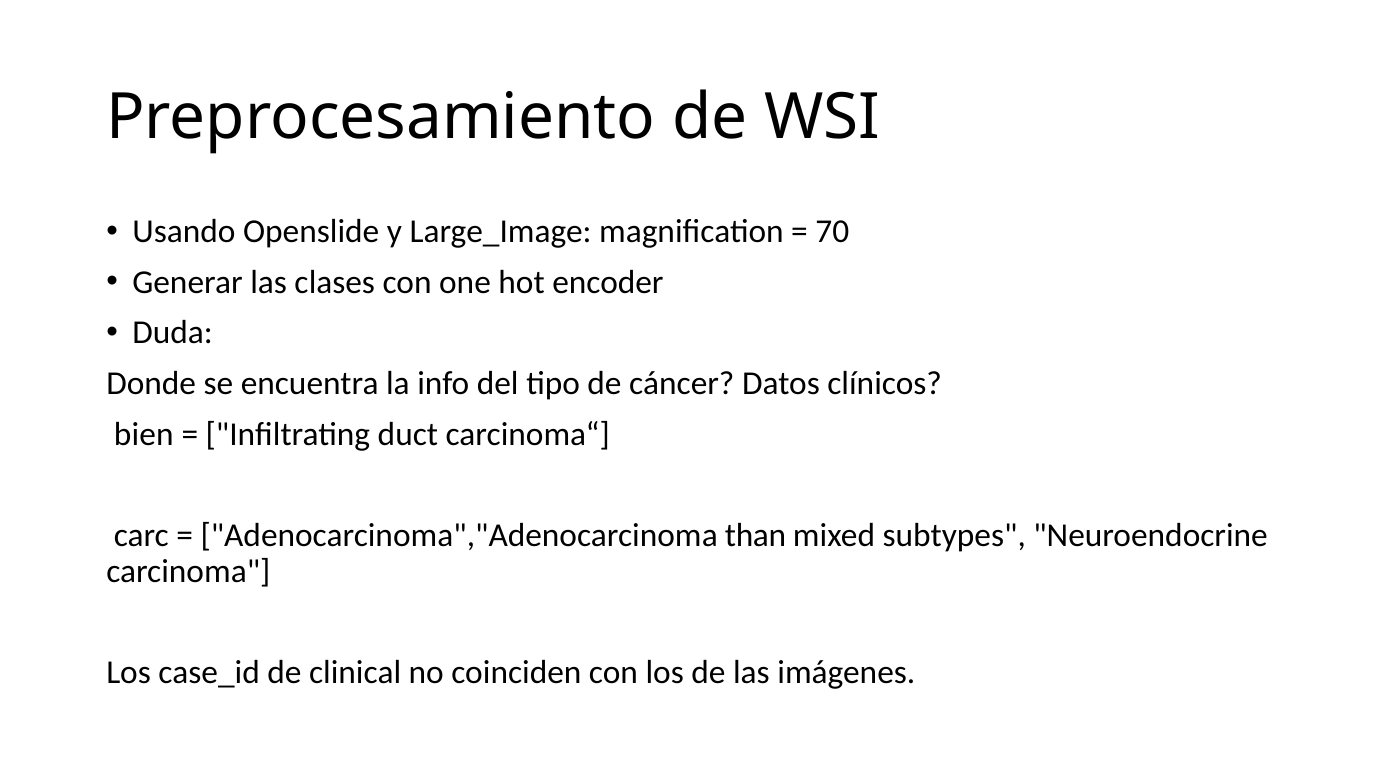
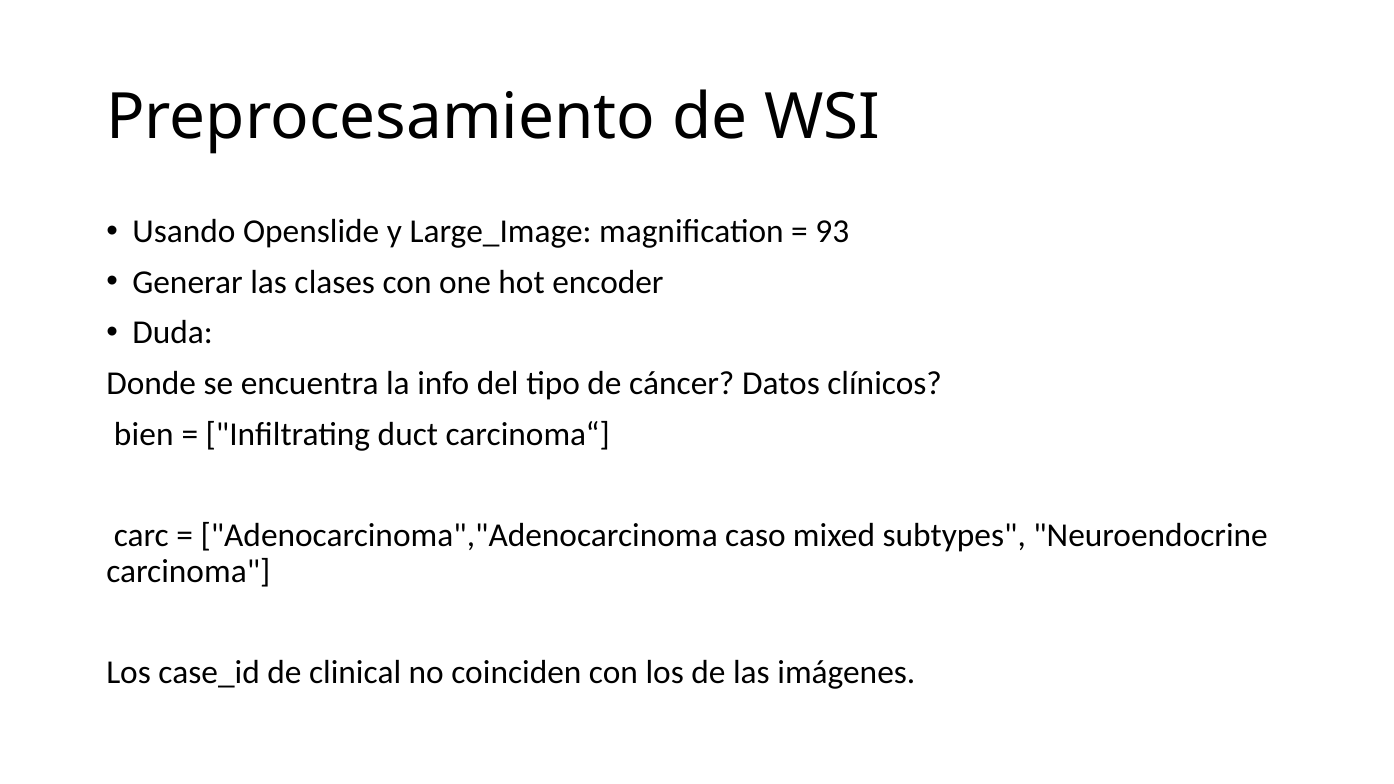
70: 70 -> 93
than: than -> caso
